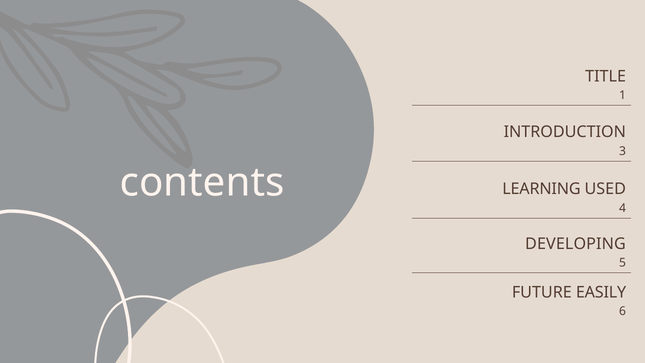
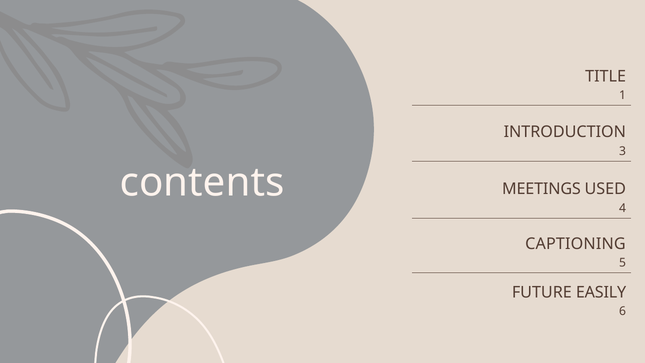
LEARNING: LEARNING -> MEETINGS
DEVELOPING: DEVELOPING -> CAPTIONING
